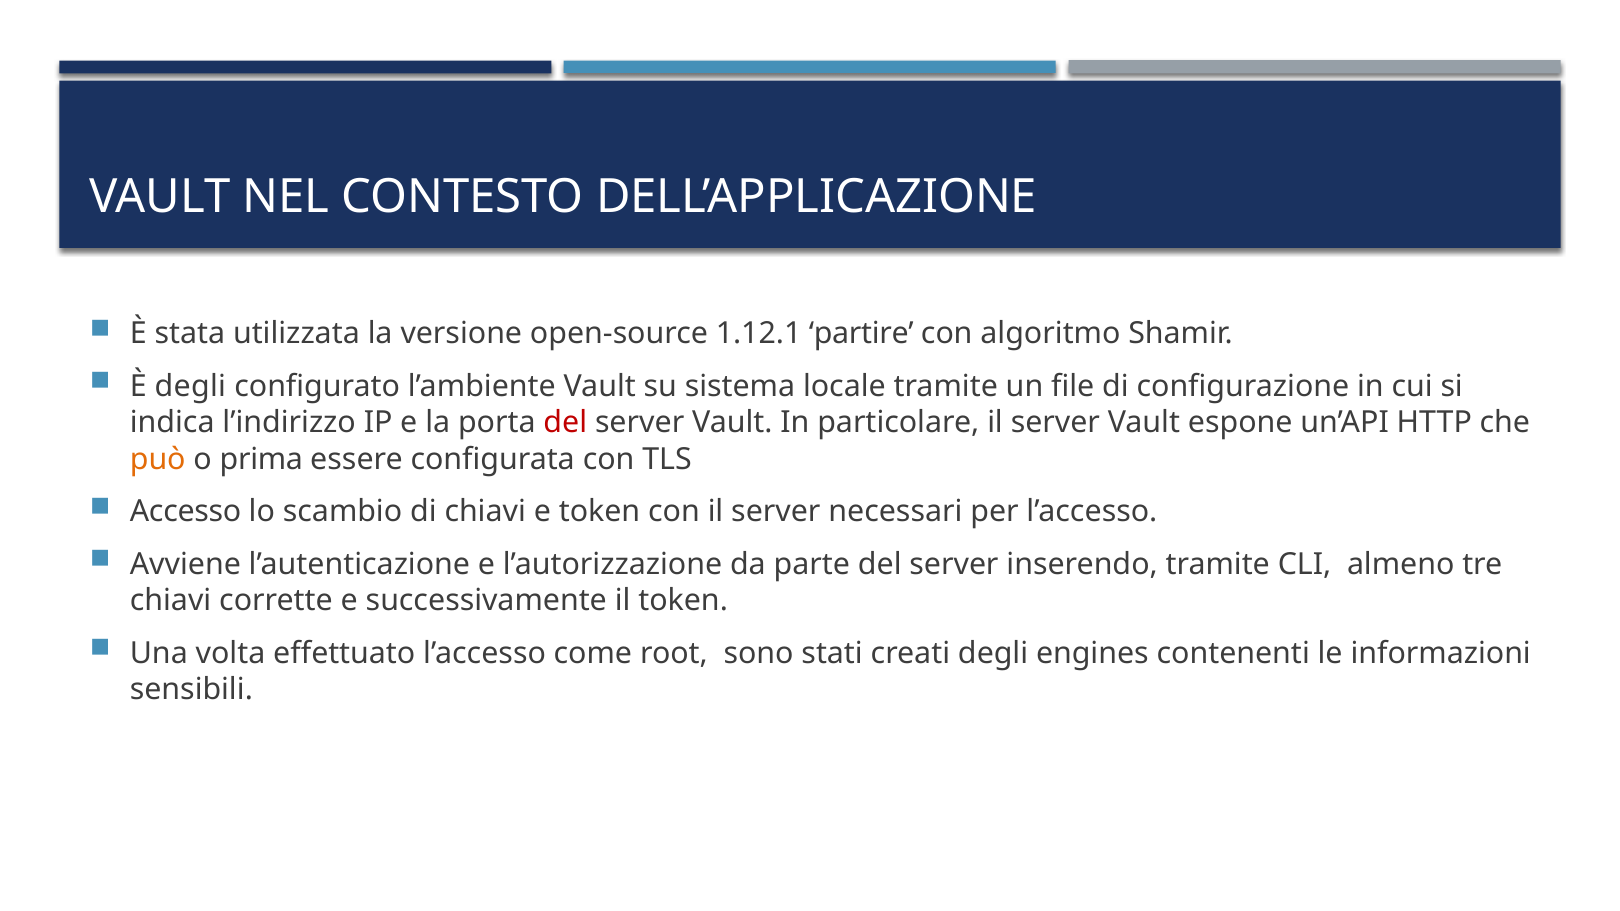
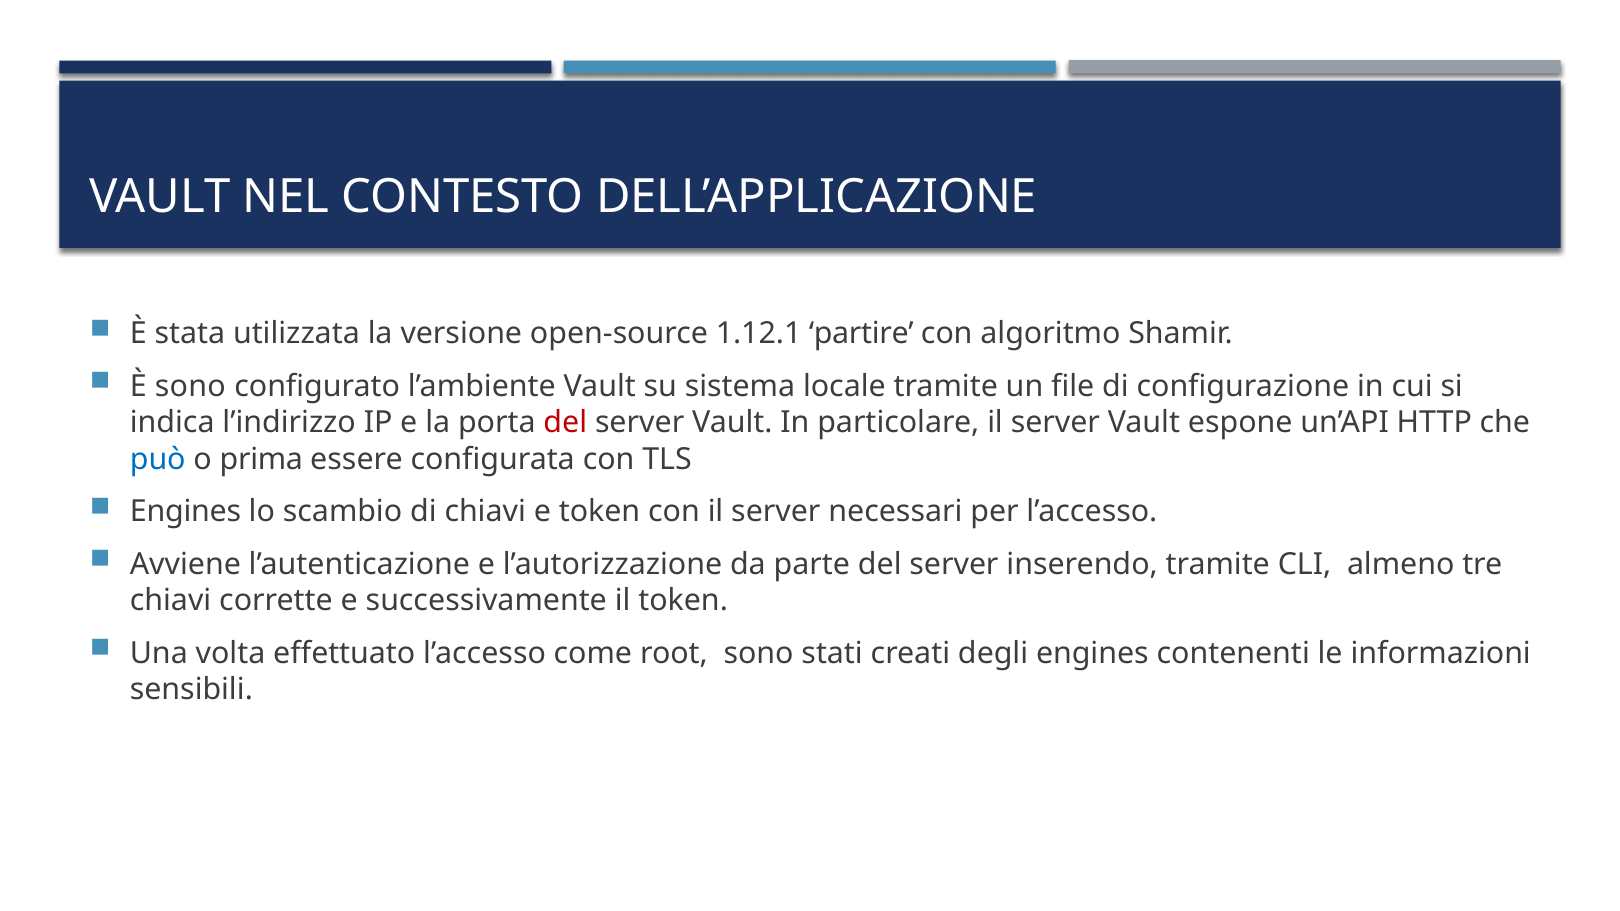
È degli: degli -> sono
può colour: orange -> blue
Accesso at (186, 512): Accesso -> Engines
